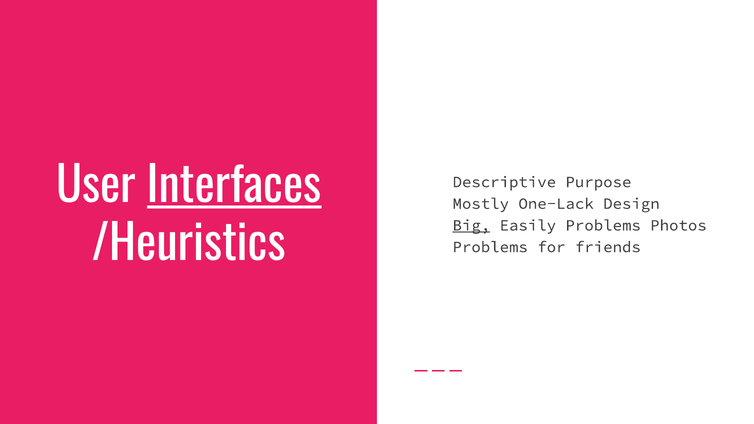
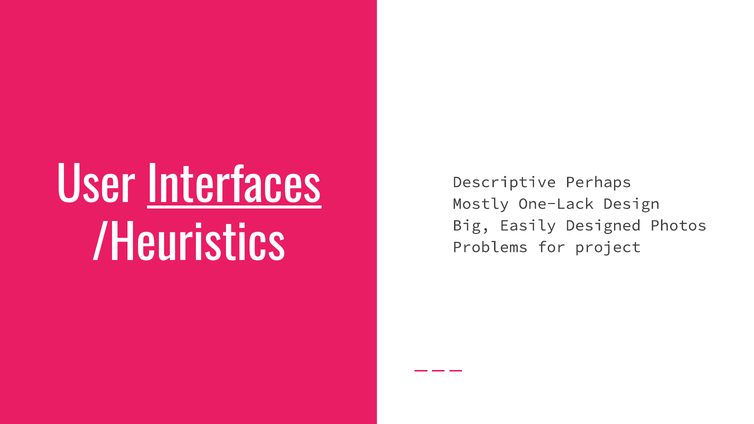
Purpose: Purpose -> Perhaps
Big underline: present -> none
Easily Problems: Problems -> Designed
friends: friends -> project
